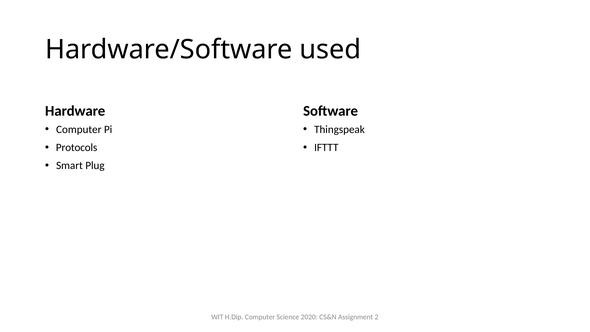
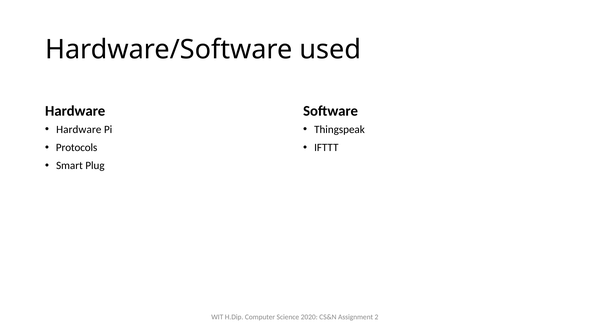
Computer at (79, 129): Computer -> Hardware
